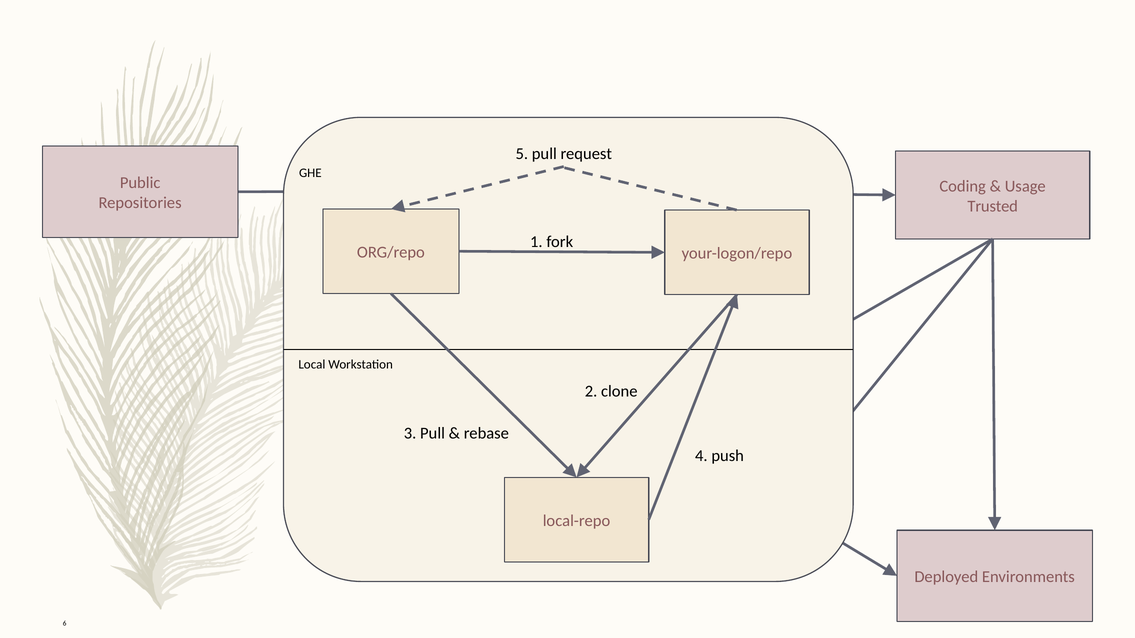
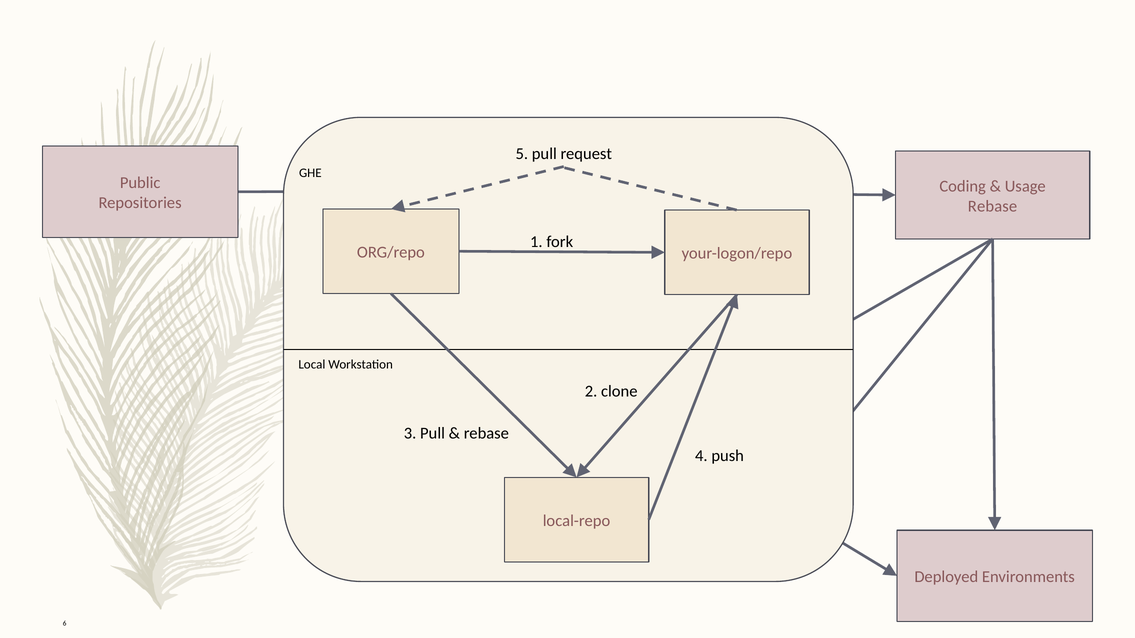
Trusted at (993, 206): Trusted -> Rebase
